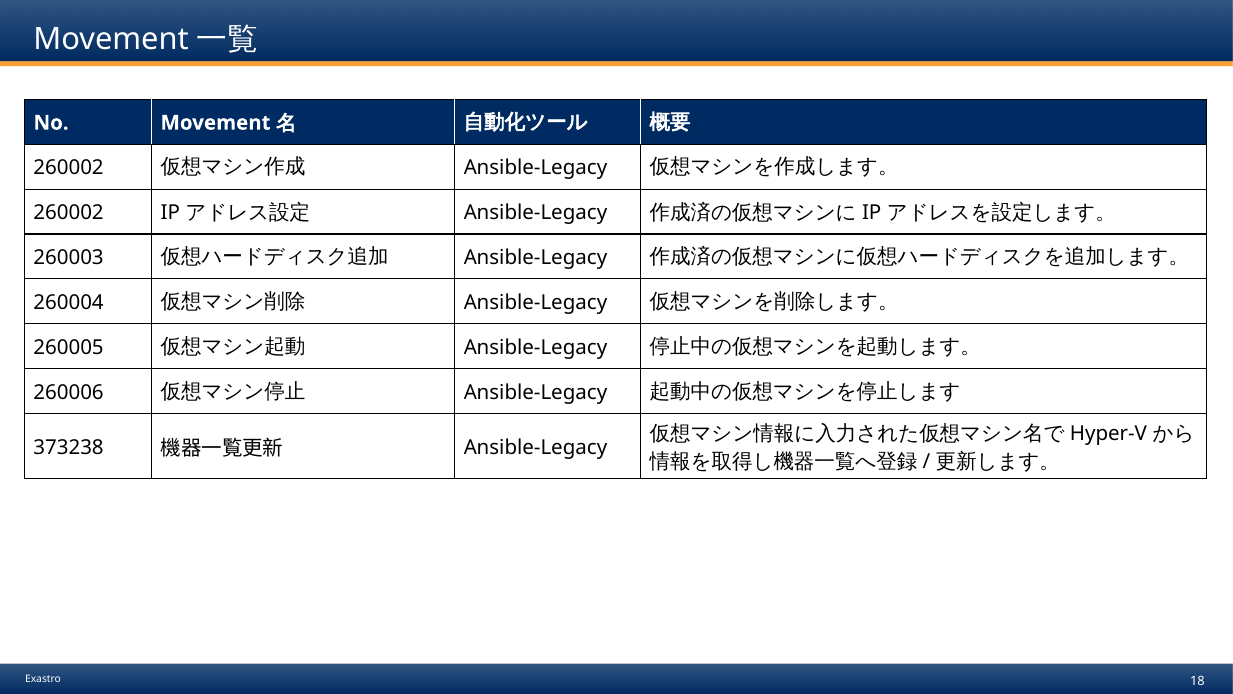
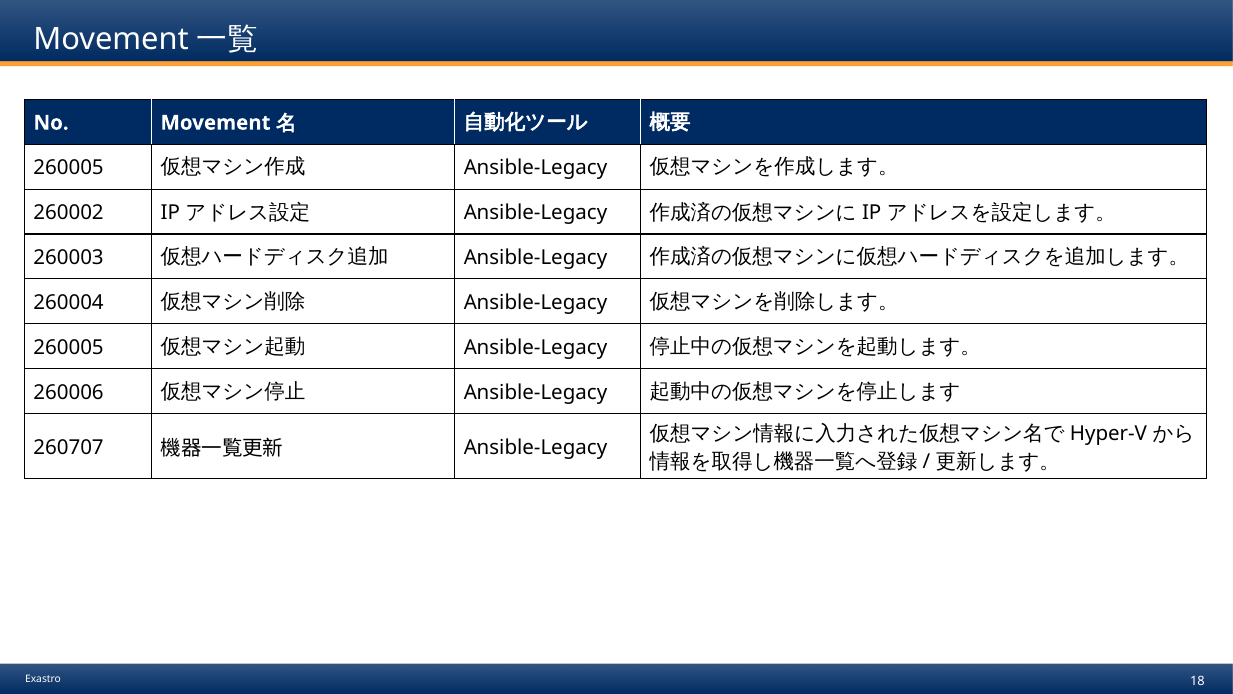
260002 at (69, 168): 260002 -> 260005
373238: 373238 -> 260707
